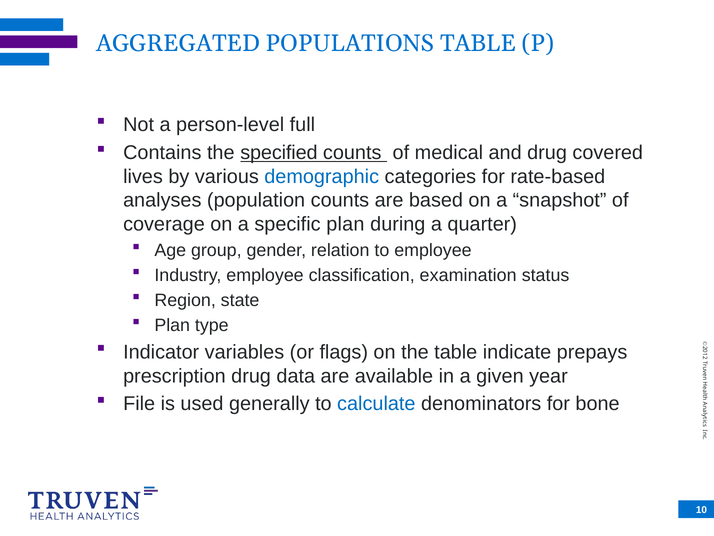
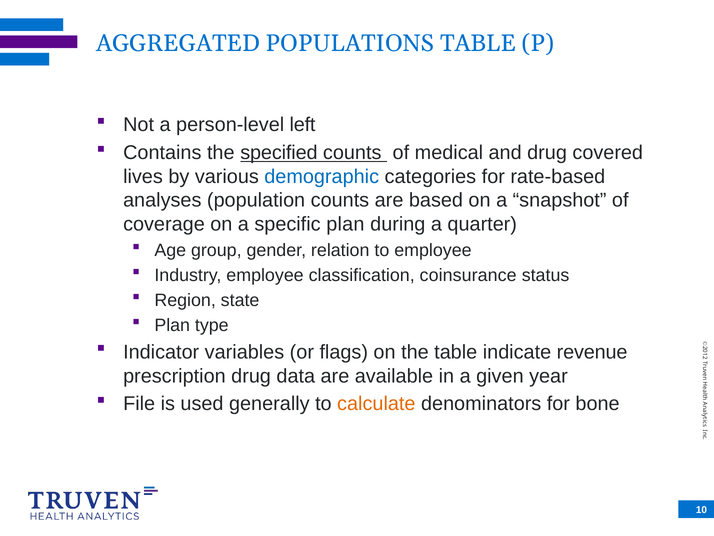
full: full -> left
examination: examination -> coinsurance
prepays: prepays -> revenue
calculate colour: blue -> orange
